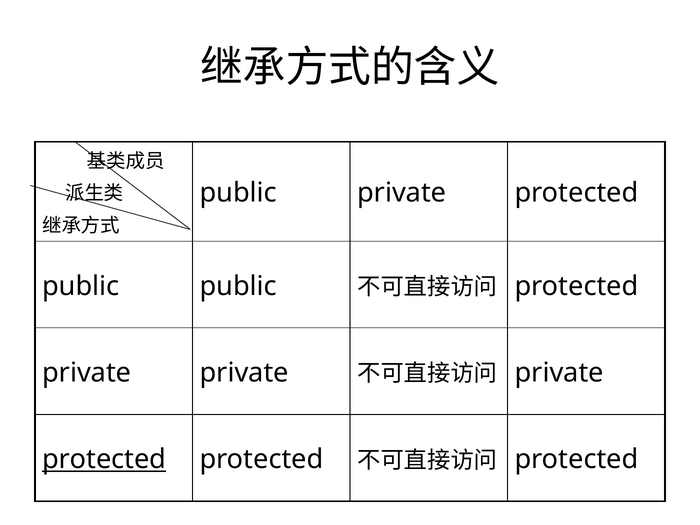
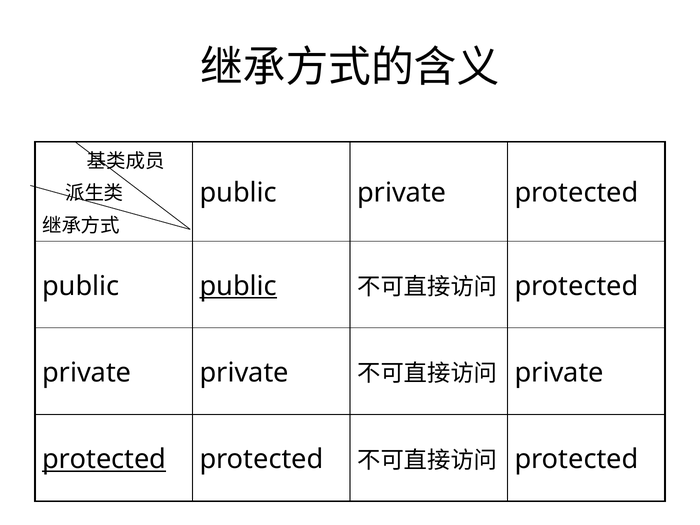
public at (238, 286) underline: none -> present
